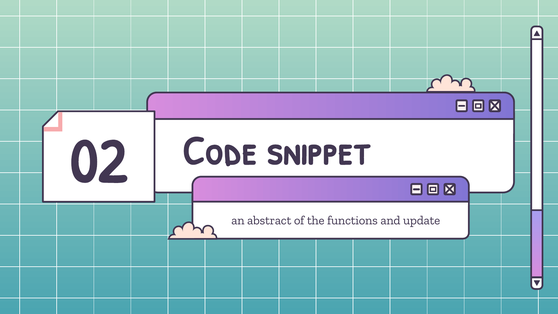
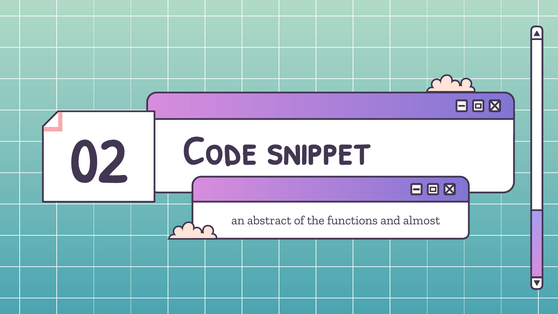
update: update -> almost
